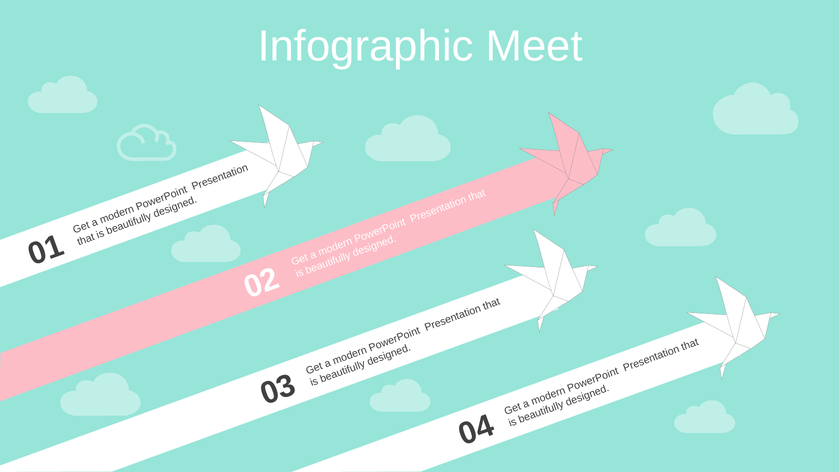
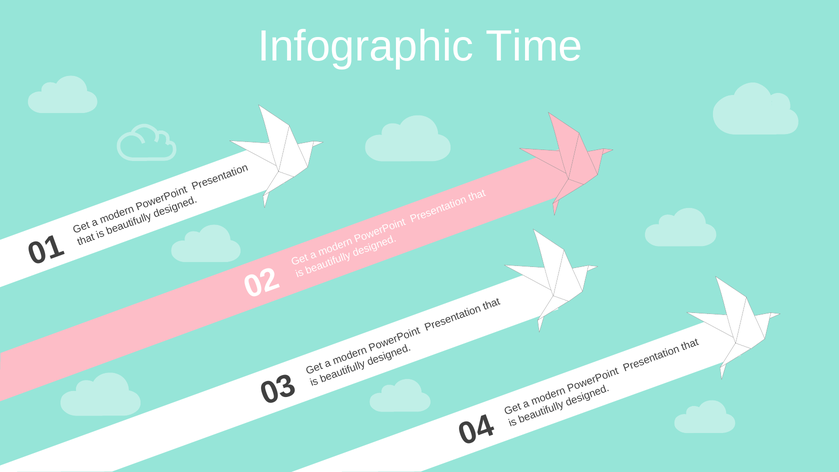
Meet: Meet -> Time
